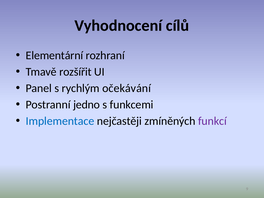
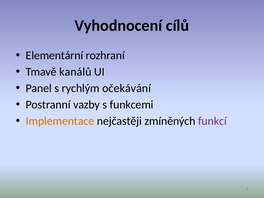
rozšířit: rozšířit -> kanálů
jedno: jedno -> vazby
Implementace colour: blue -> orange
